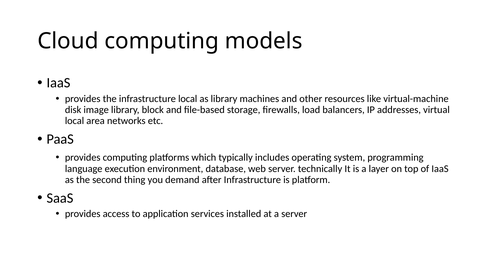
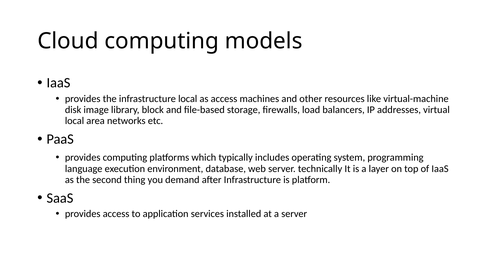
as library: library -> access
